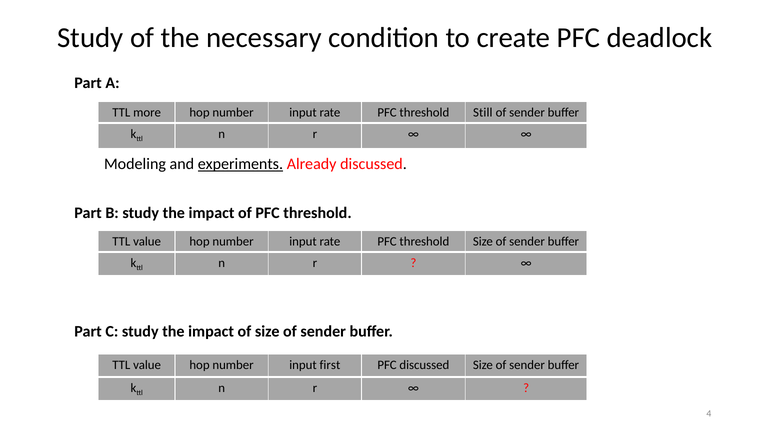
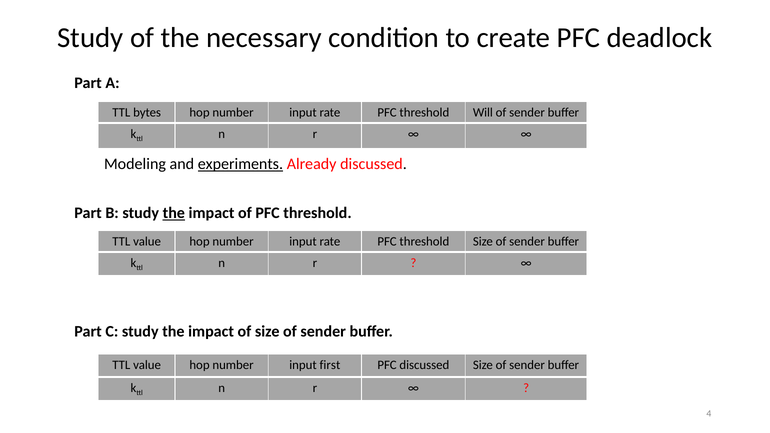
more: more -> bytes
Still: Still -> Will
the at (174, 213) underline: none -> present
